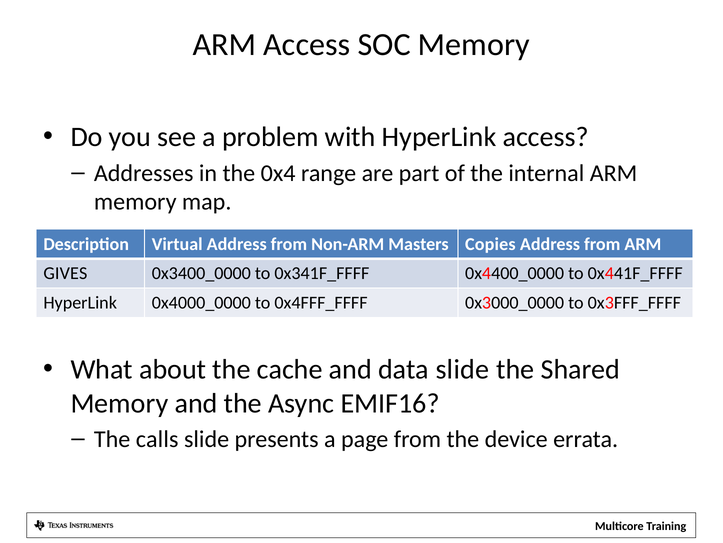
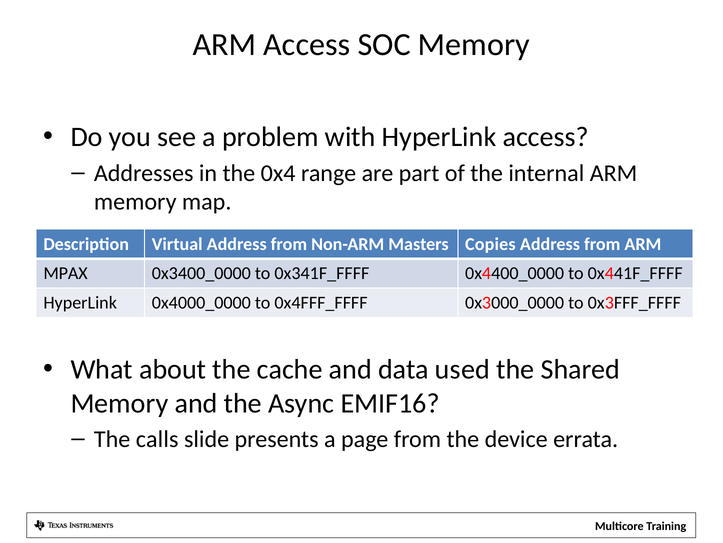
GIVES: GIVES -> MPAX
data slide: slide -> used
